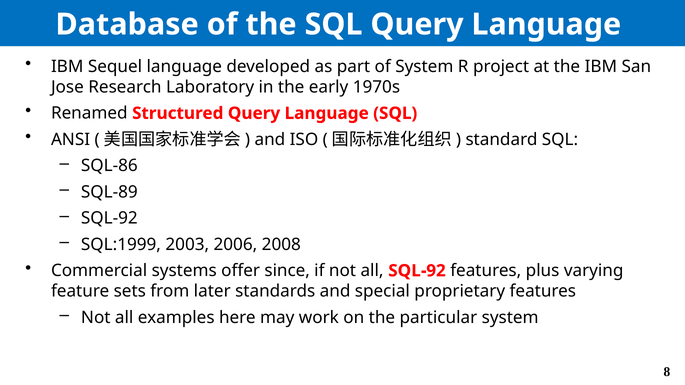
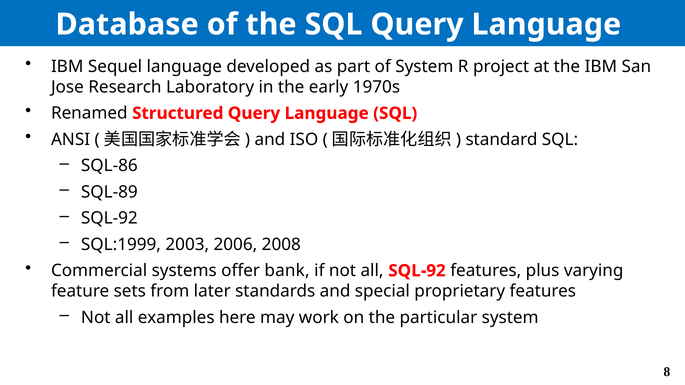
since: since -> bank
